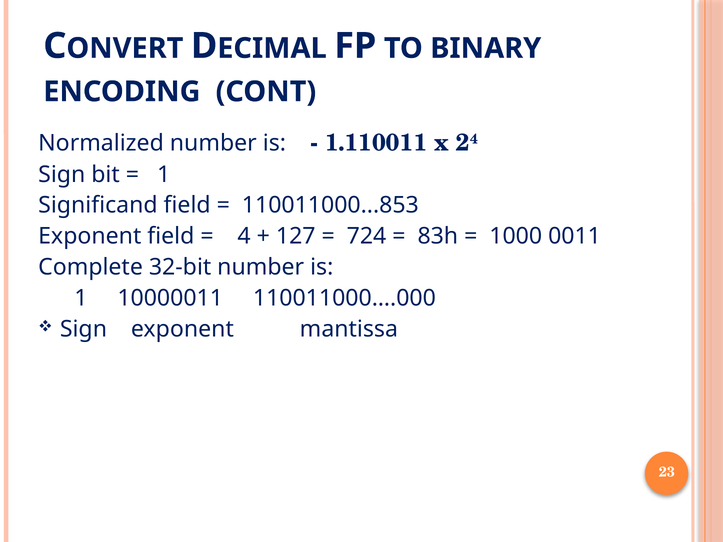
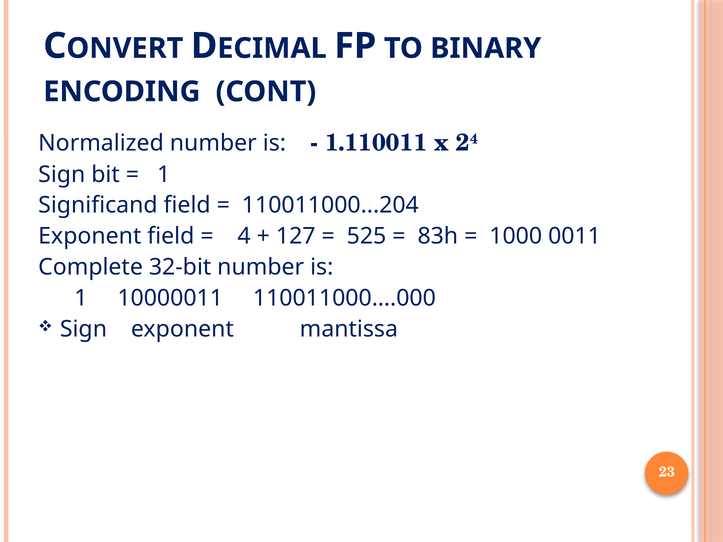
110011000...853: 110011000...853 -> 110011000...204
724: 724 -> 525
